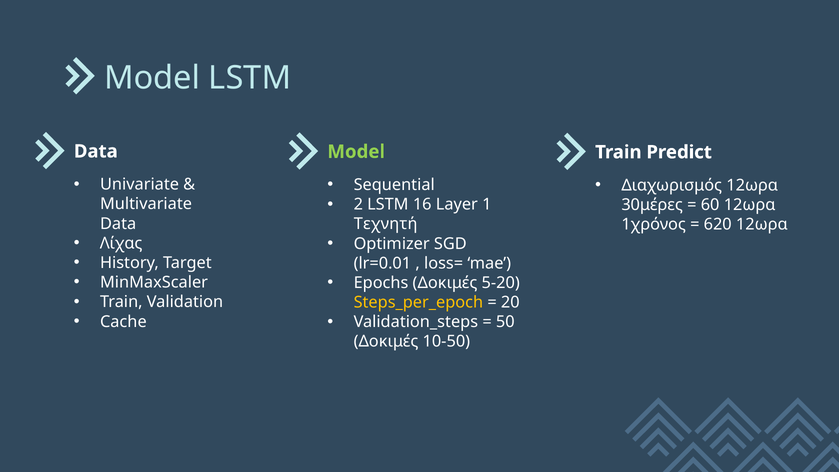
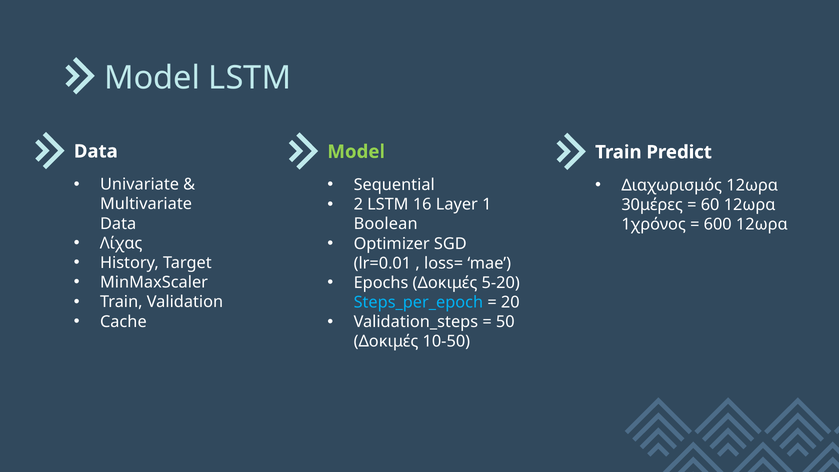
Τεχνητή: Τεχνητή -> Boolean
620: 620 -> 600
Steps_per_epoch colour: yellow -> light blue
